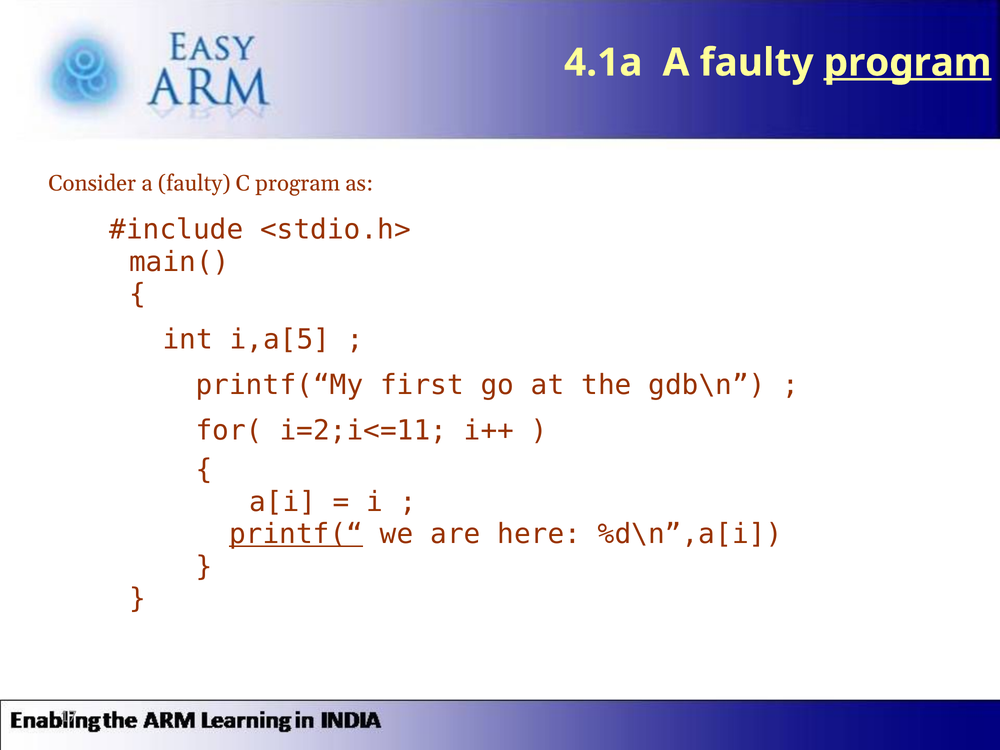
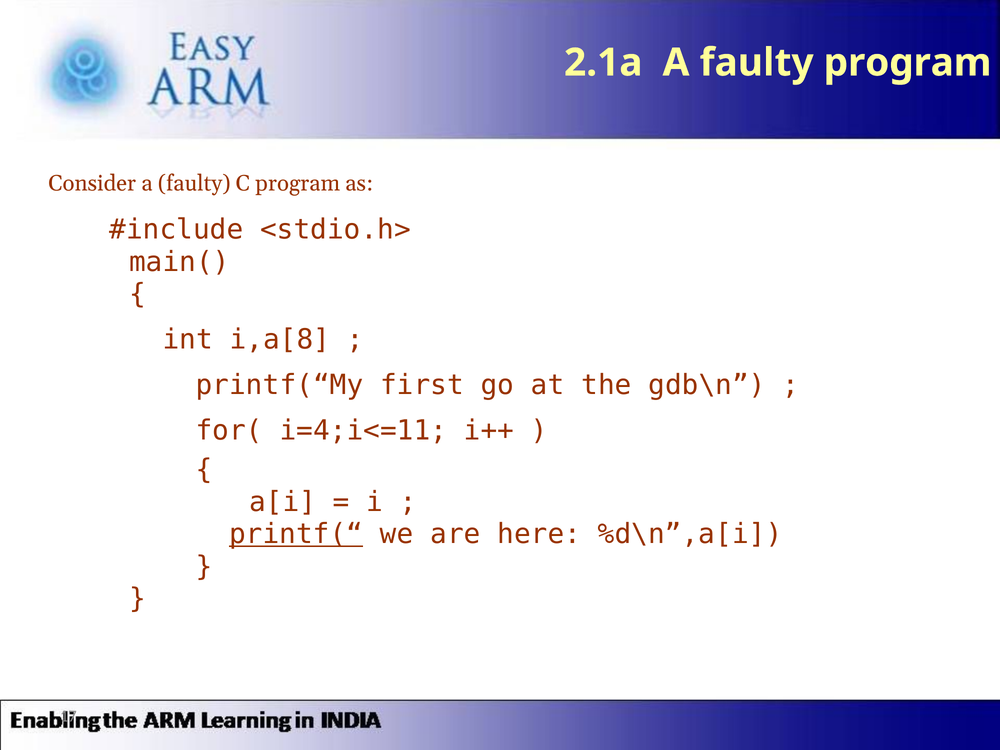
4.1a: 4.1a -> 2.1a
program at (908, 63) underline: present -> none
i,a[5: i,a[5 -> i,a[8
i=2;i<=11: i=2;i<=11 -> i=4;i<=11
